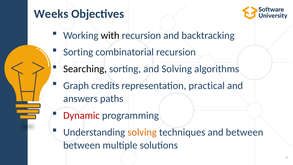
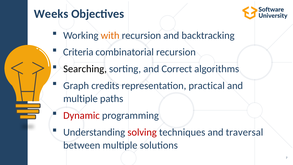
with colour: black -> orange
Sorting at (78, 52): Sorting -> Criteria
and Solving: Solving -> Correct
answers at (80, 99): answers -> multiple
solving at (142, 132) colour: orange -> red
and between: between -> traversal
